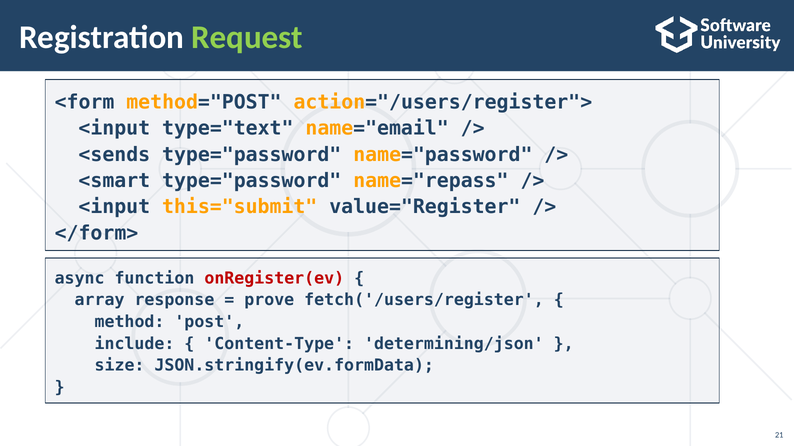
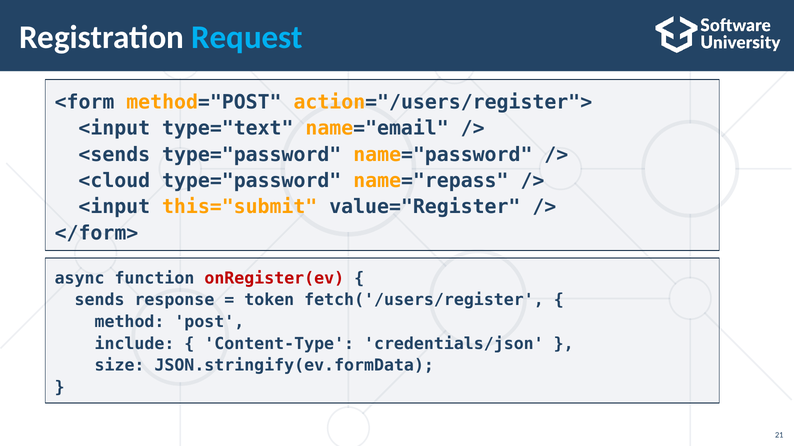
Request colour: light green -> light blue
<smart: <smart -> <cloud
array: array -> sends
prove: prove -> token
determining/json: determining/json -> credentials/json
